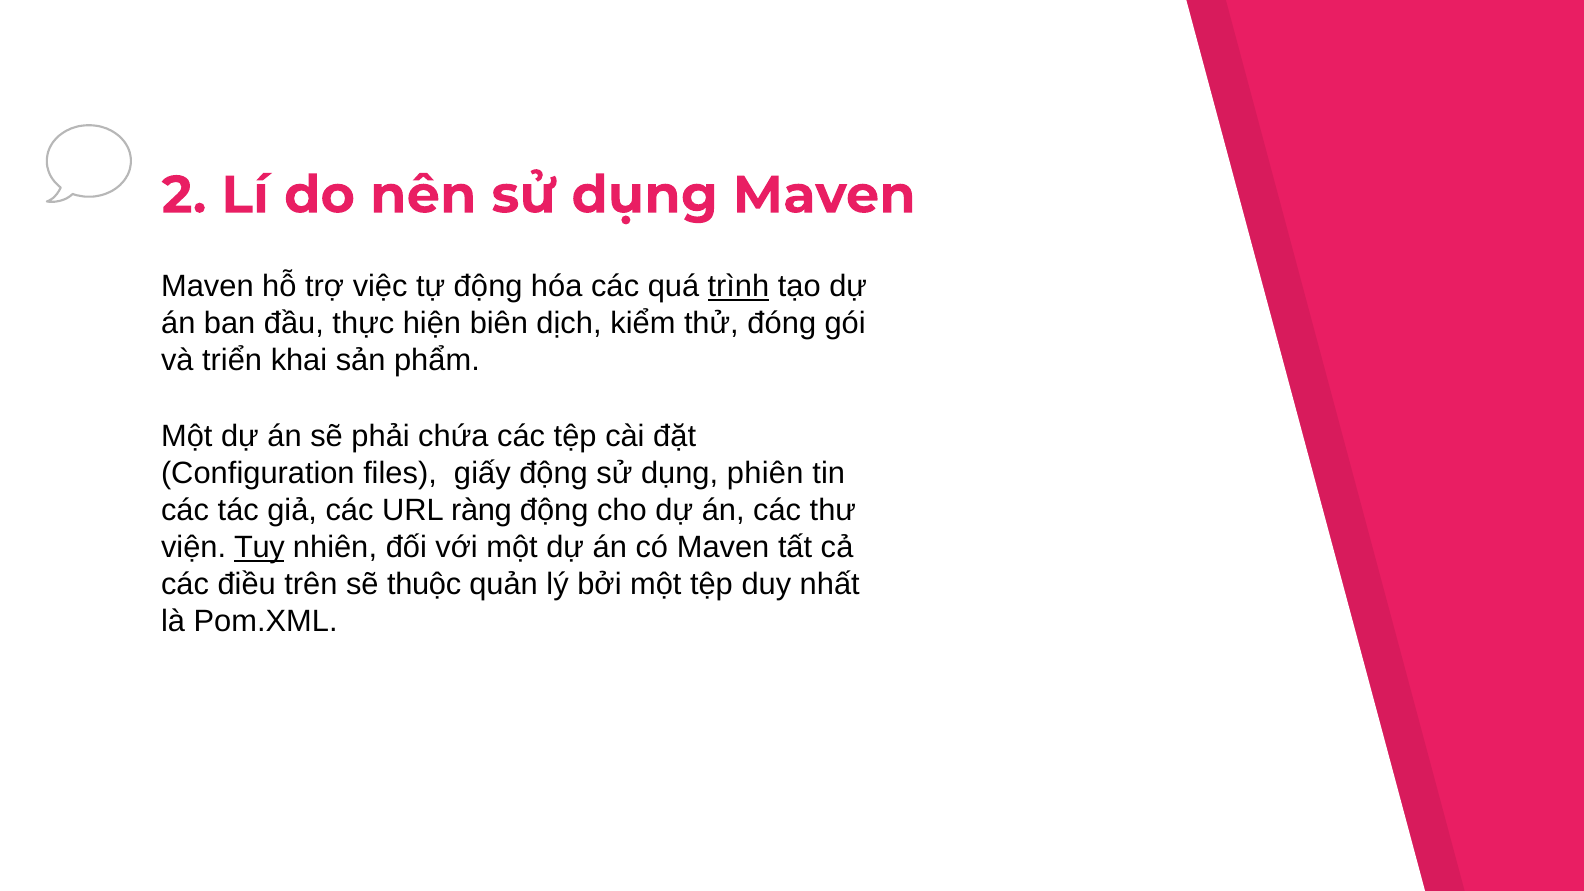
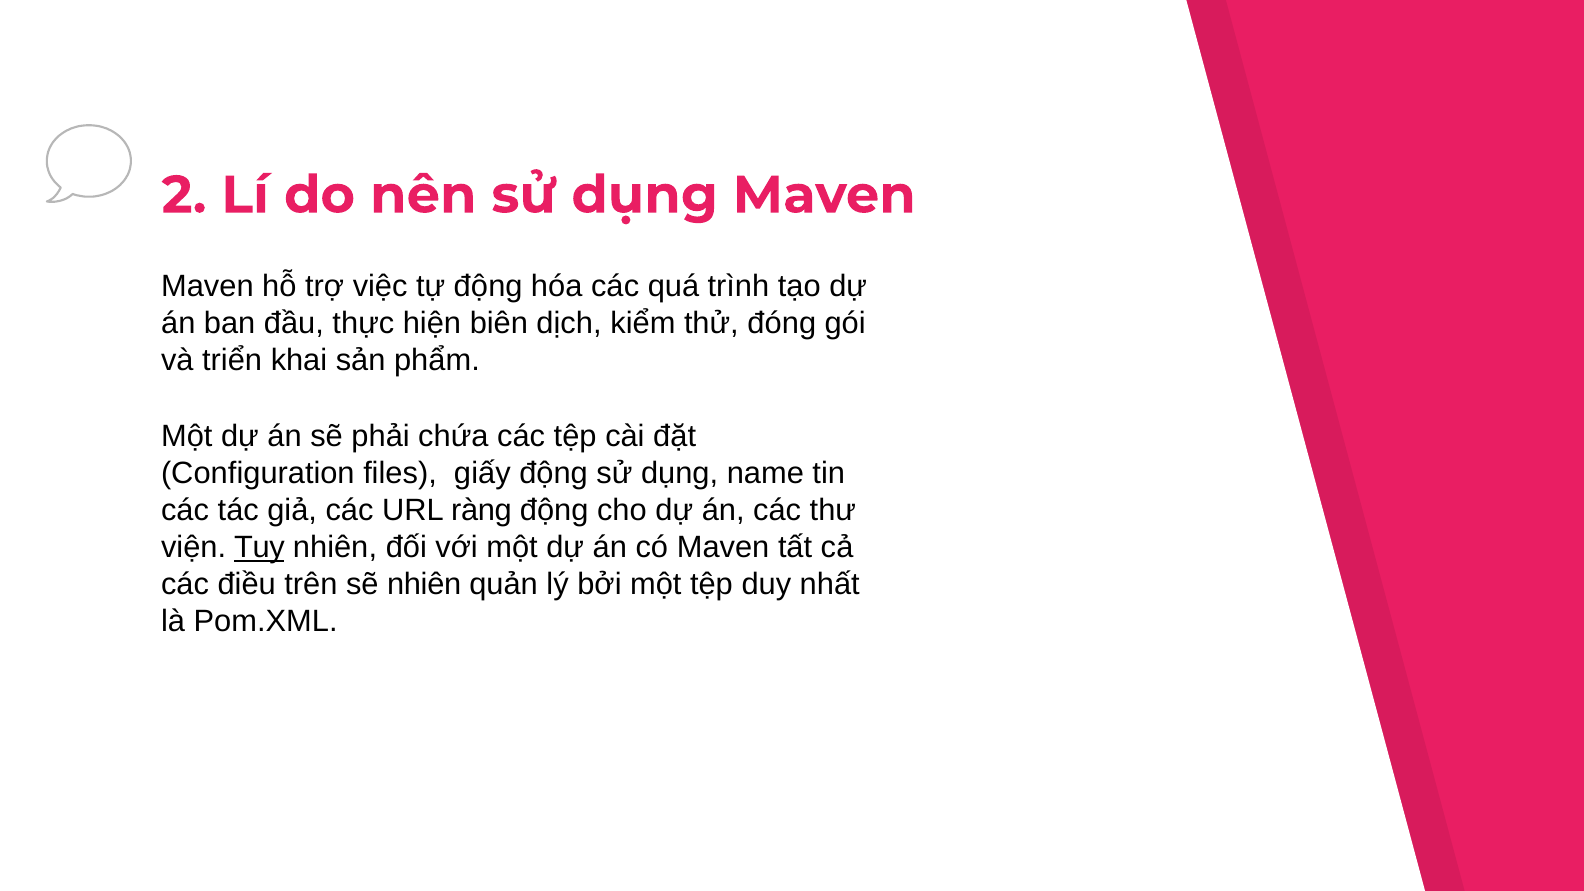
trình underline: present -> none
phiên: phiên -> name
sẽ thuộc: thuộc -> nhiên
